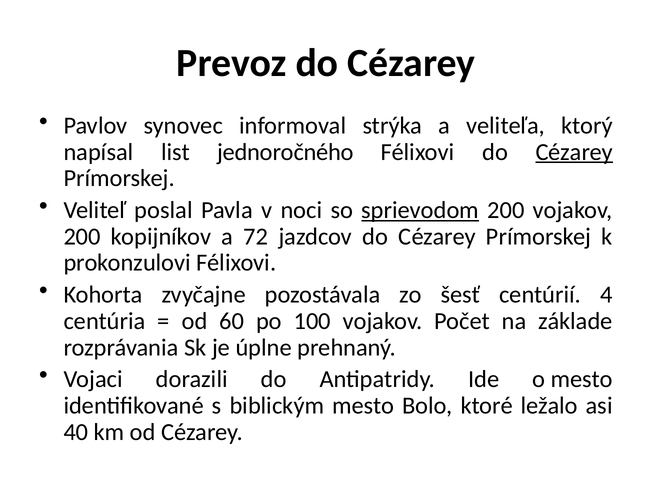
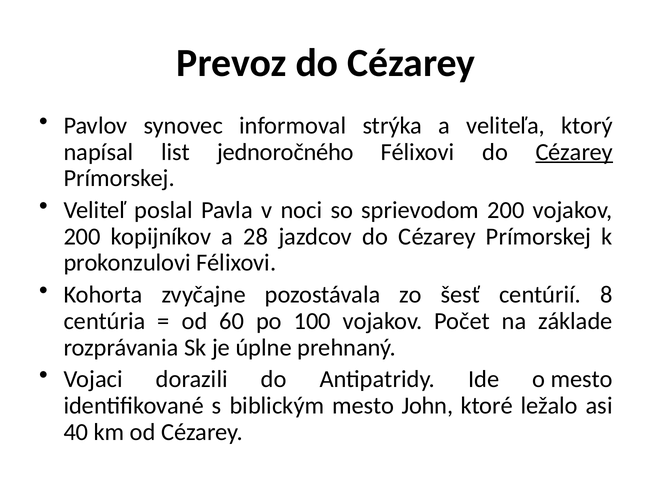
sprievodom underline: present -> none
72: 72 -> 28
4: 4 -> 8
Bolo: Bolo -> John
